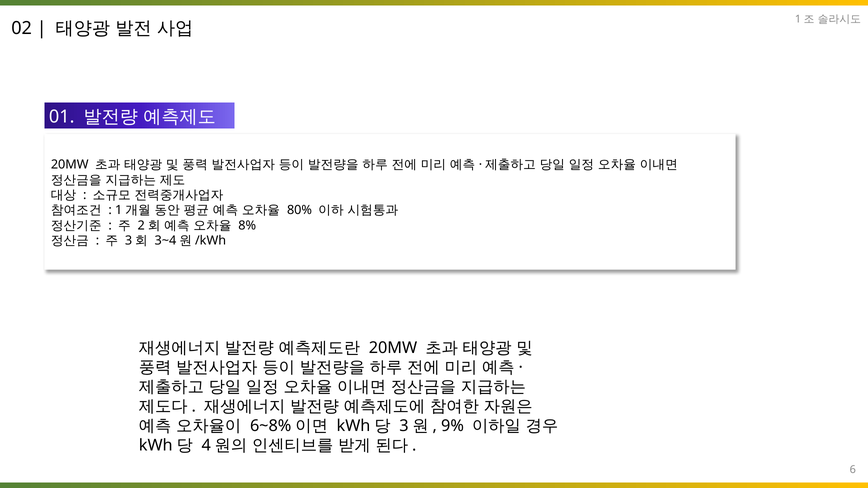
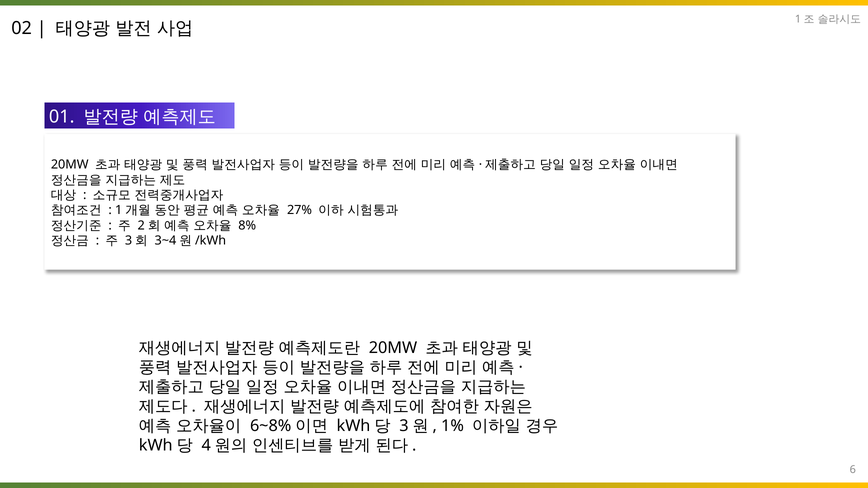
80%: 80% -> 27%
9%: 9% -> 1%
